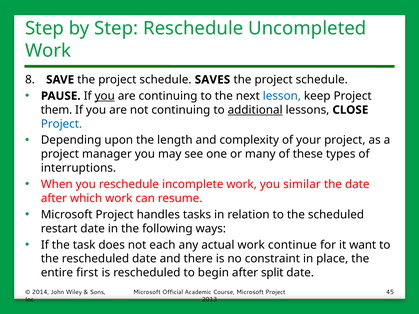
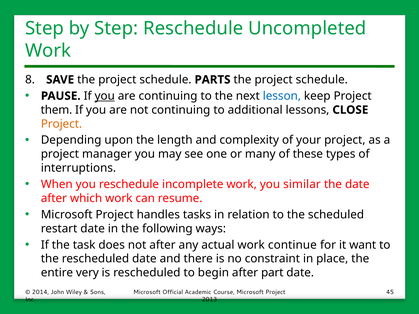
SAVES: SAVES -> PARTS
additional underline: present -> none
Project at (61, 124) colour: blue -> orange
not each: each -> after
first: first -> very
split: split -> part
